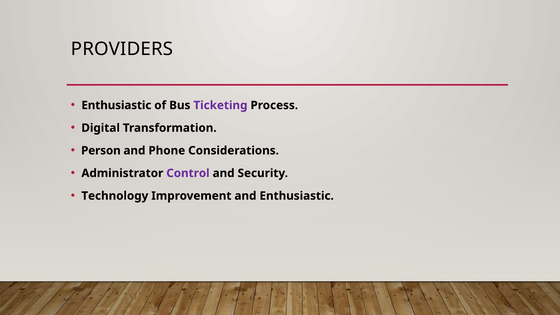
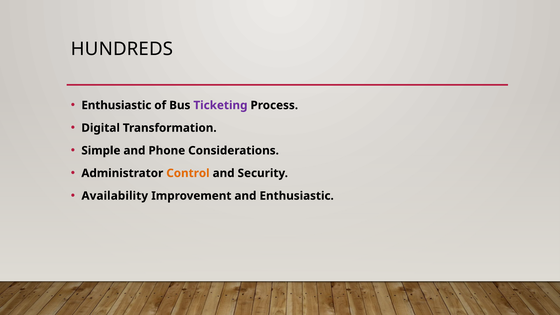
PROVIDERS: PROVIDERS -> HUNDREDS
Person: Person -> Simple
Control colour: purple -> orange
Technology: Technology -> Availability
